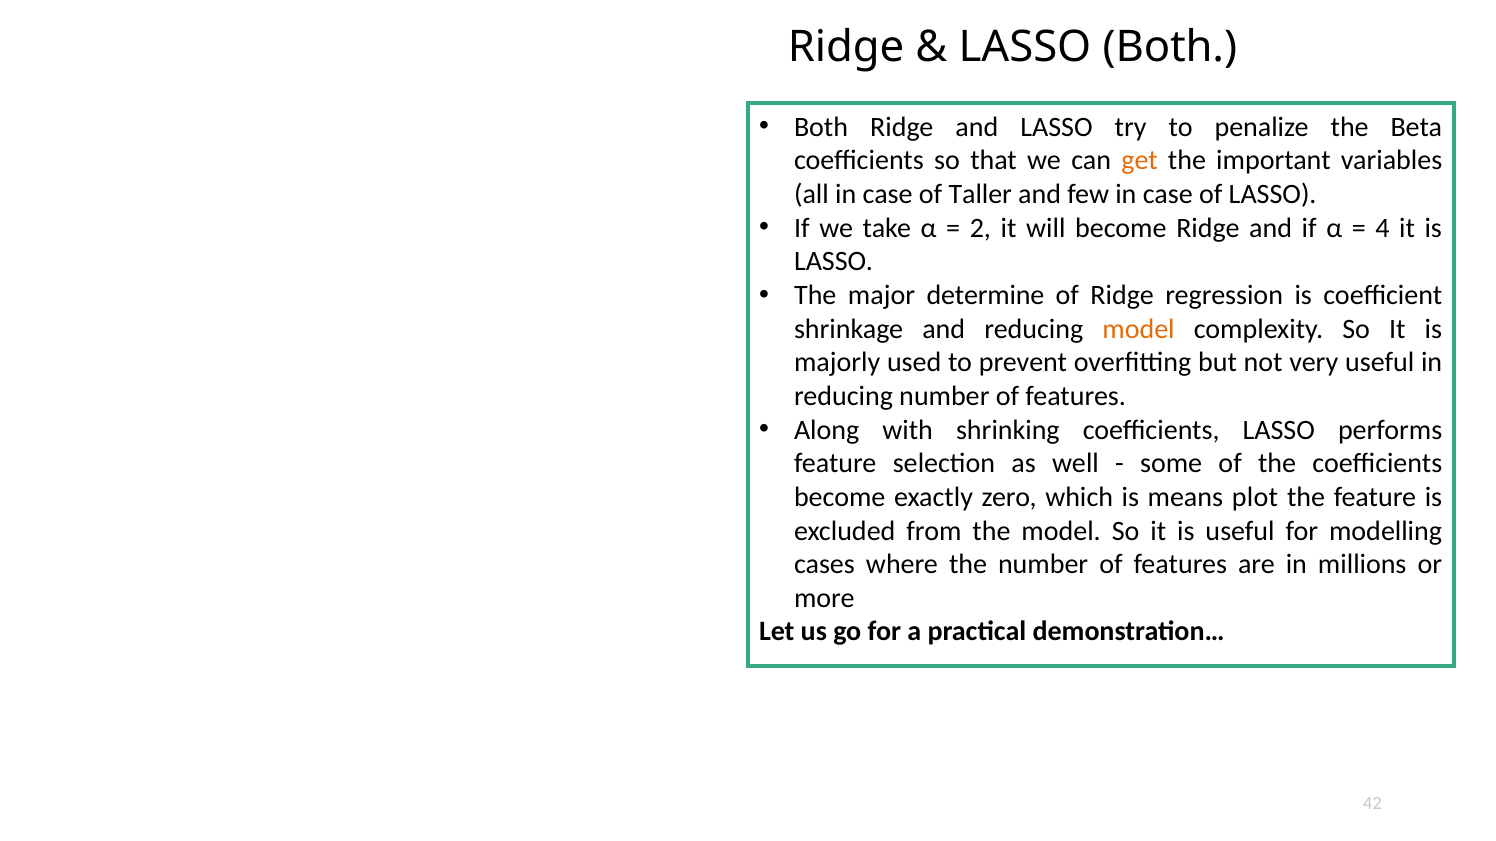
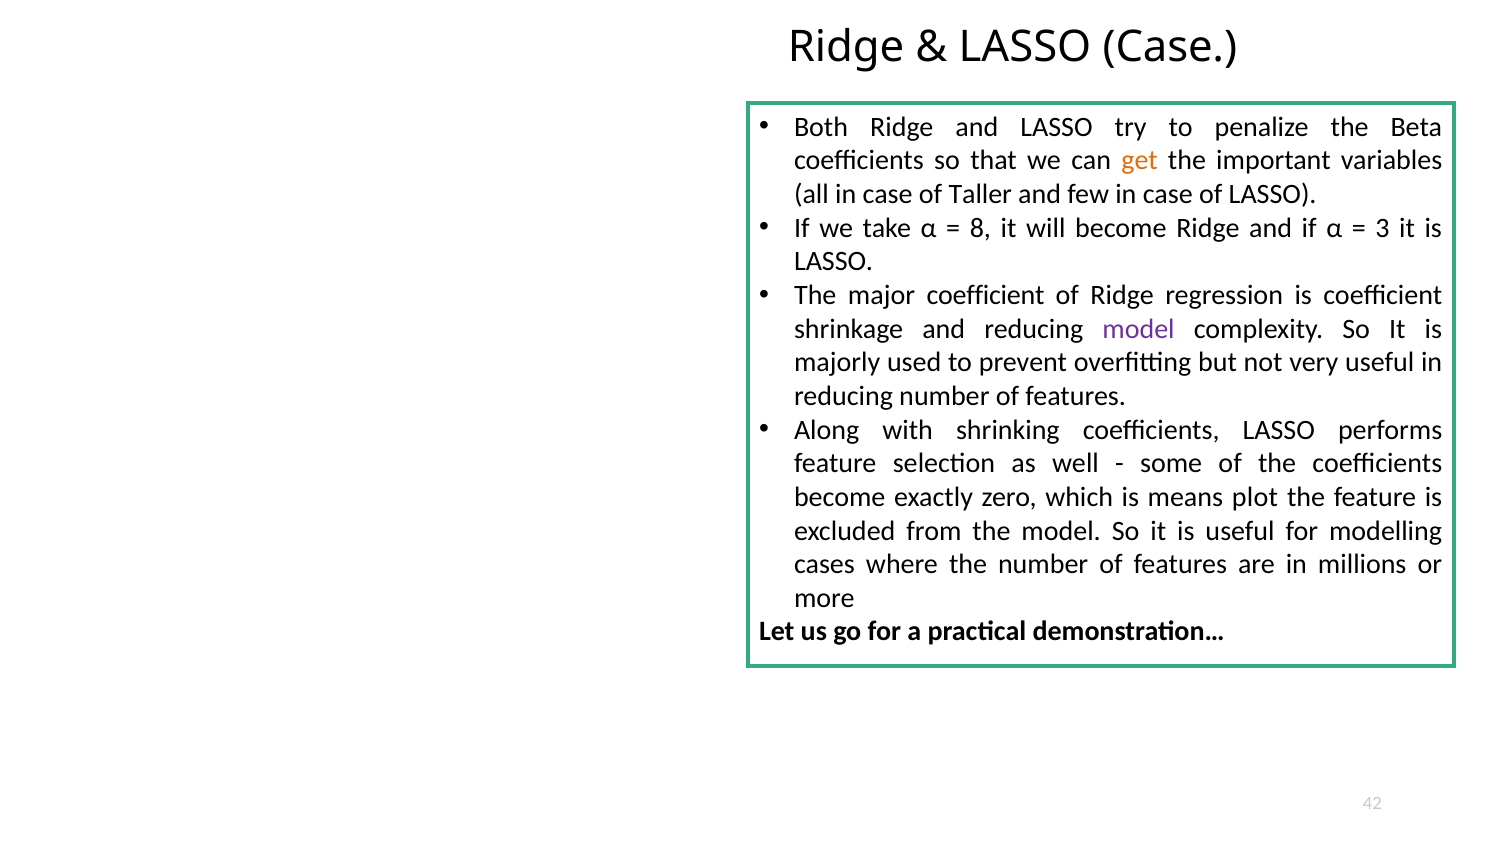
LASSO Both: Both -> Case
2: 2 -> 8
4: 4 -> 3
major determine: determine -> coefficient
model at (1139, 329) colour: orange -> purple
